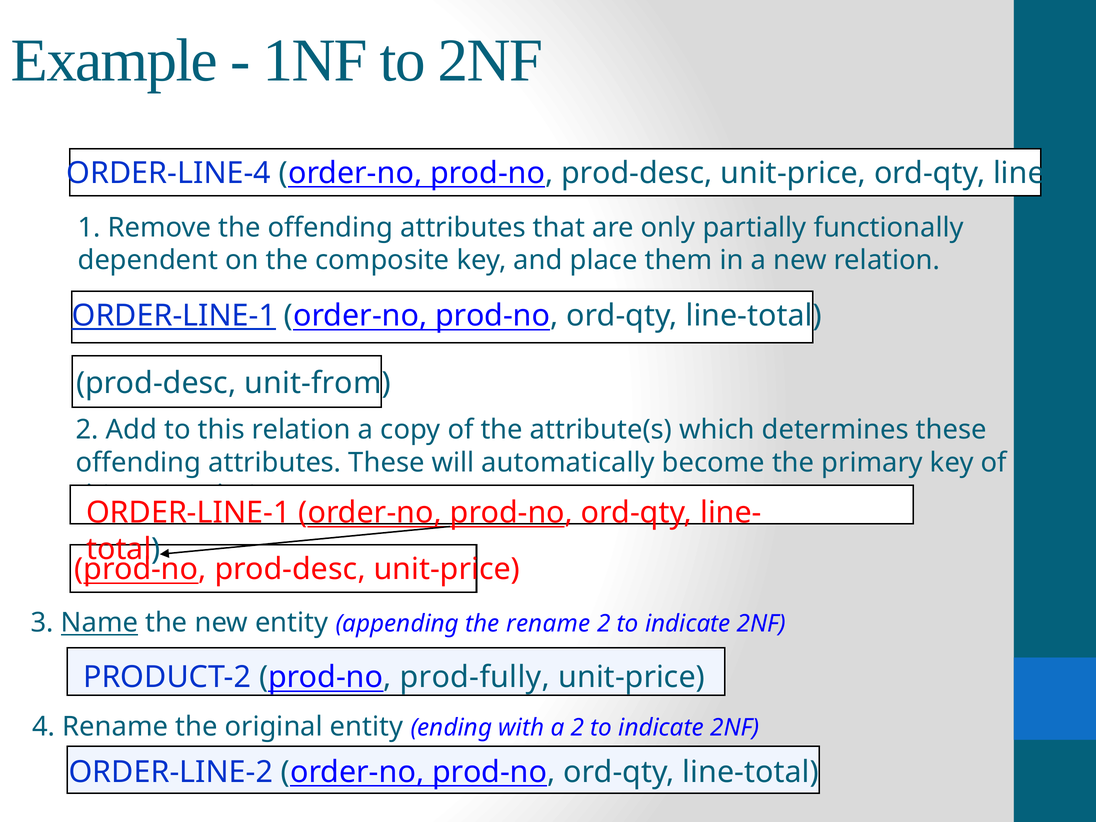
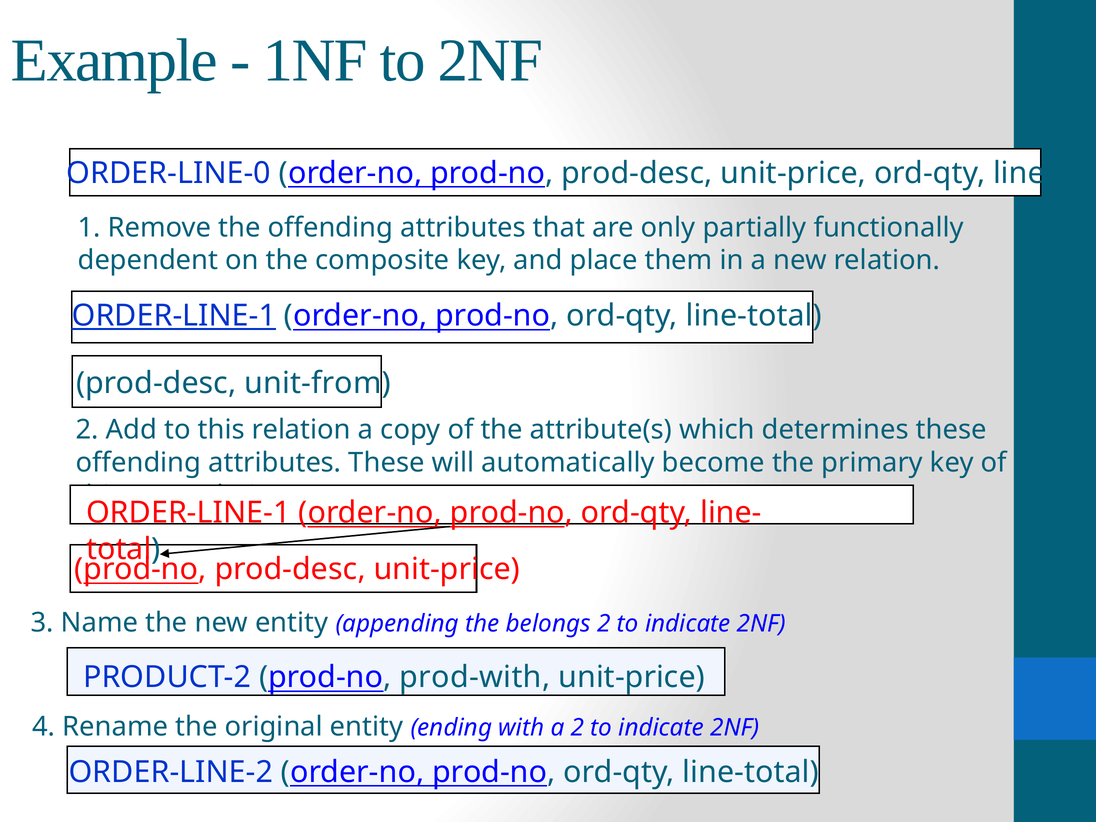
ORDER-LINE-4: ORDER-LINE-4 -> ORDER-LINE-0
Name underline: present -> none
the rename: rename -> belongs
prod-fully: prod-fully -> prod-with
